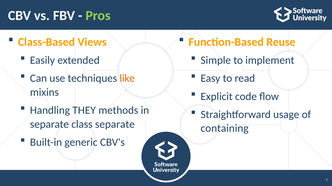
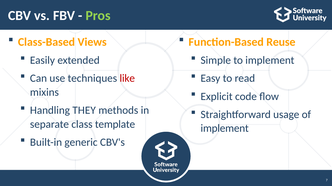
like colour: orange -> red
class separate: separate -> template
containing at (225, 129): containing -> implement
